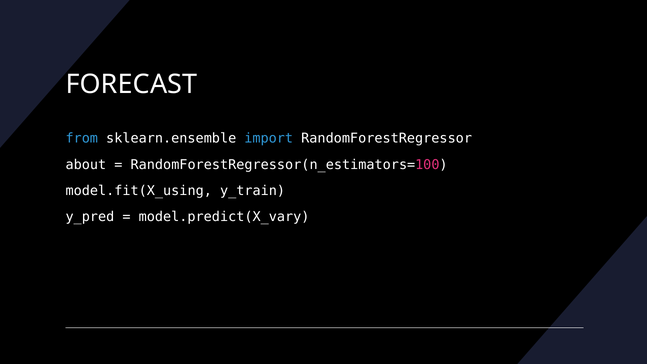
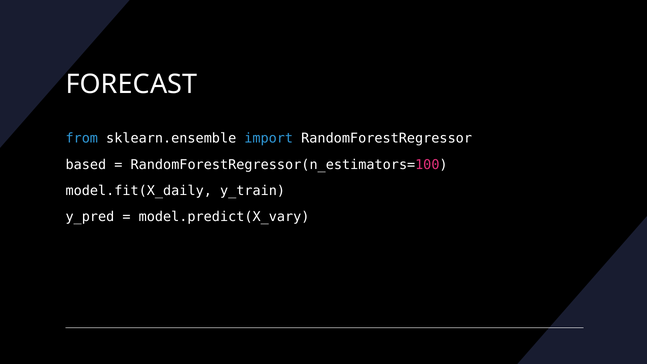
about: about -> based
model.fit(X_using: model.fit(X_using -> model.fit(X_daily
